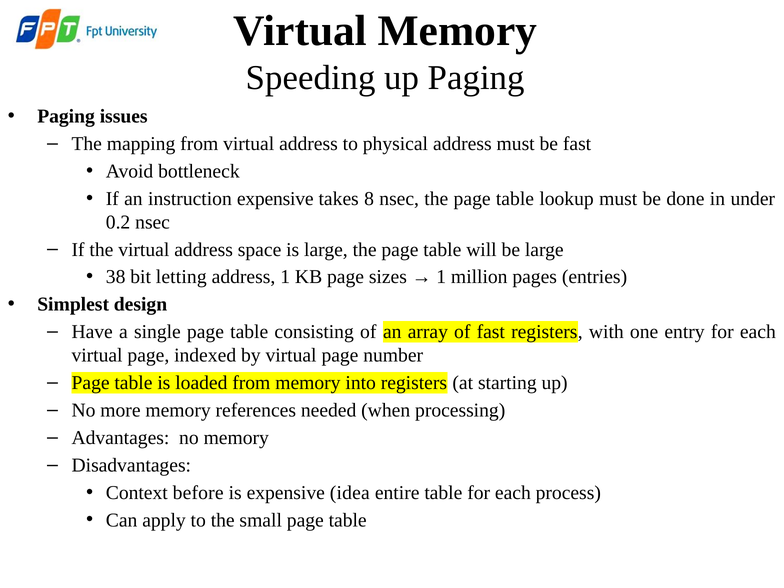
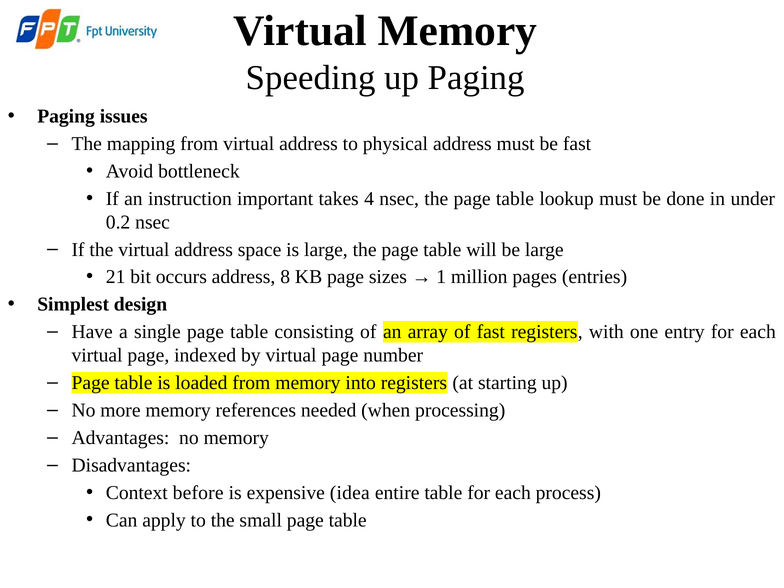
instruction expensive: expensive -> important
8: 8 -> 4
38: 38 -> 21
letting: letting -> occurs
address 1: 1 -> 8
